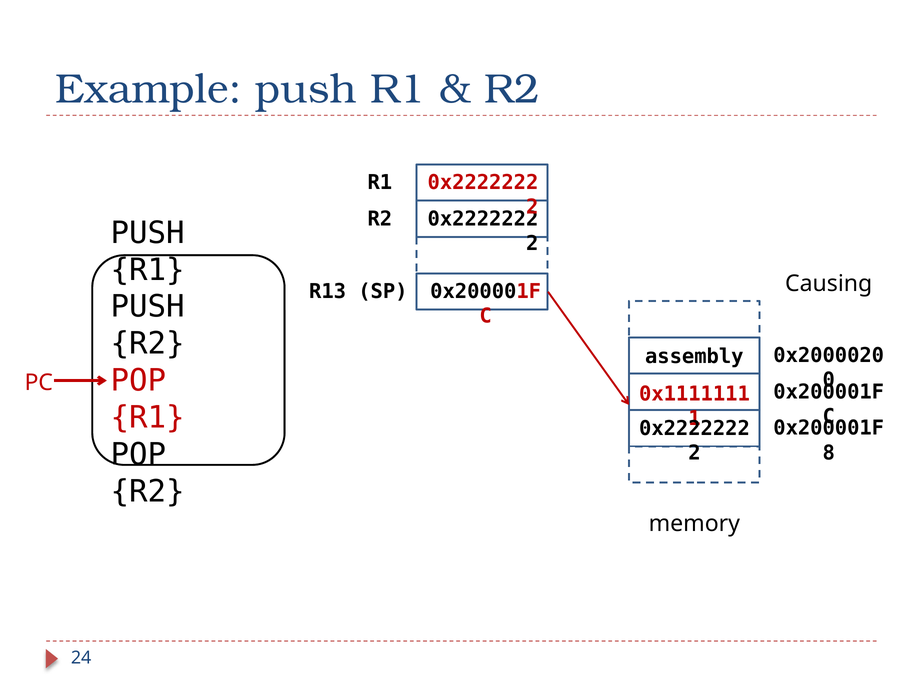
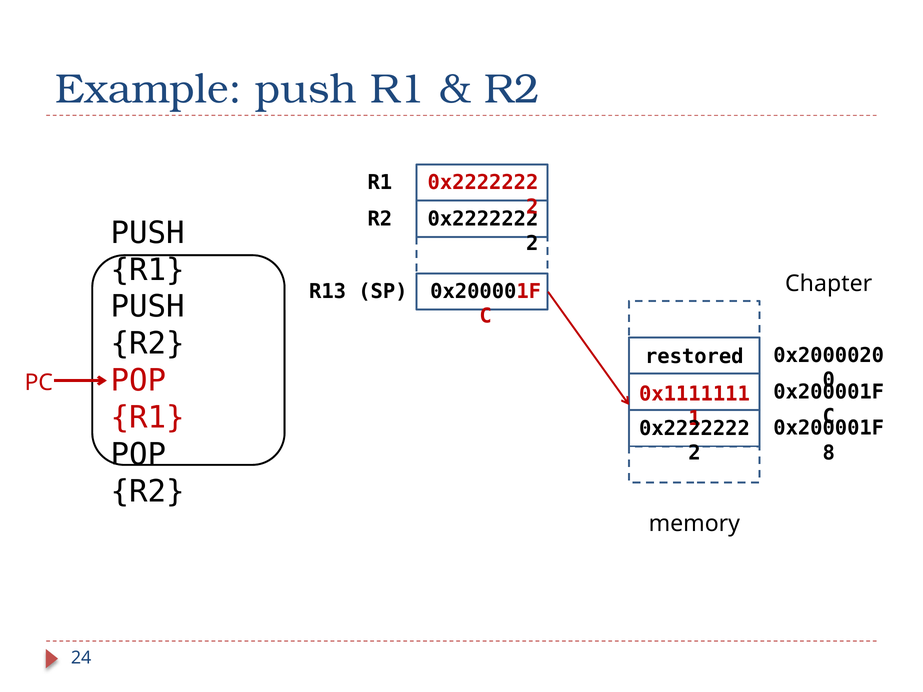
Causing: Causing -> Chapter
assembly: assembly -> restored
